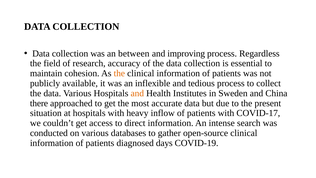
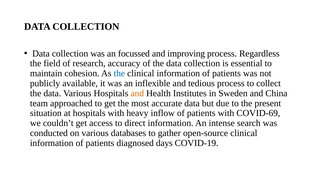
between: between -> focussed
the at (119, 73) colour: orange -> blue
there: there -> team
COVID-17: COVID-17 -> COVID-69
